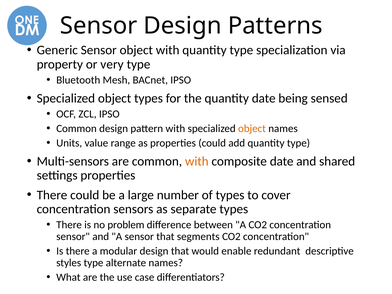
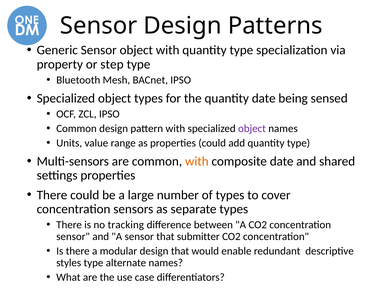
very: very -> step
object at (252, 128) colour: orange -> purple
problem: problem -> tracking
segments: segments -> submitter
